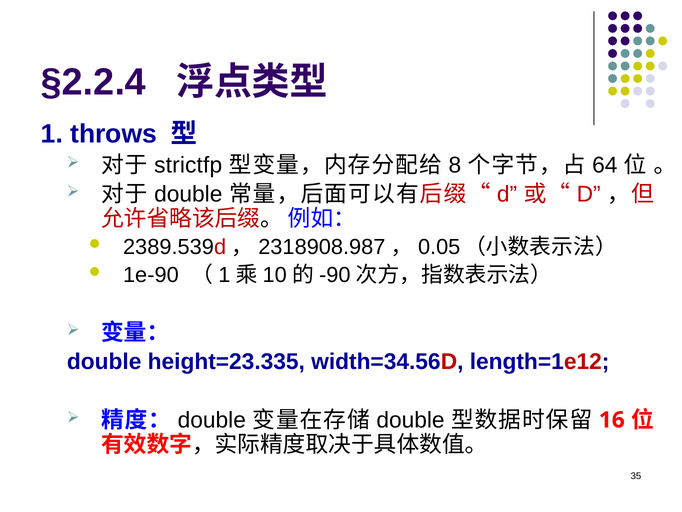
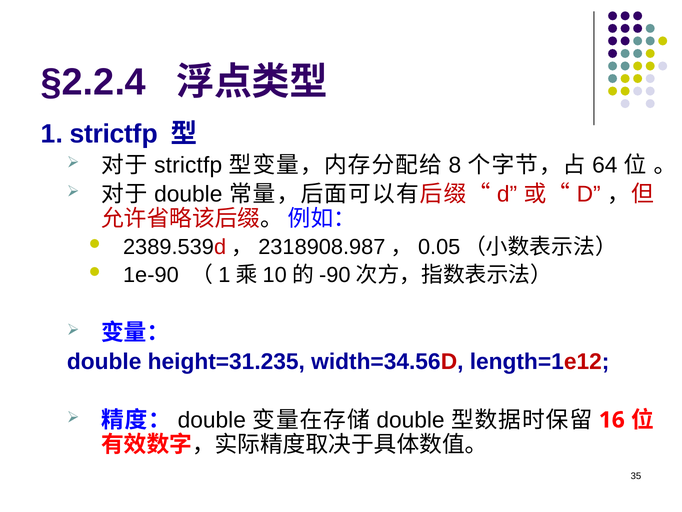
1 throws: throws -> strictfp
height=23.335: height=23.335 -> height=31.235
